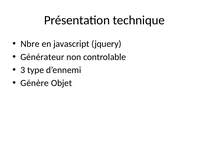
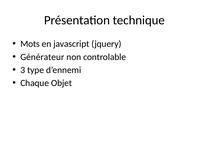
Nbre: Nbre -> Mots
Génère: Génère -> Chaque
